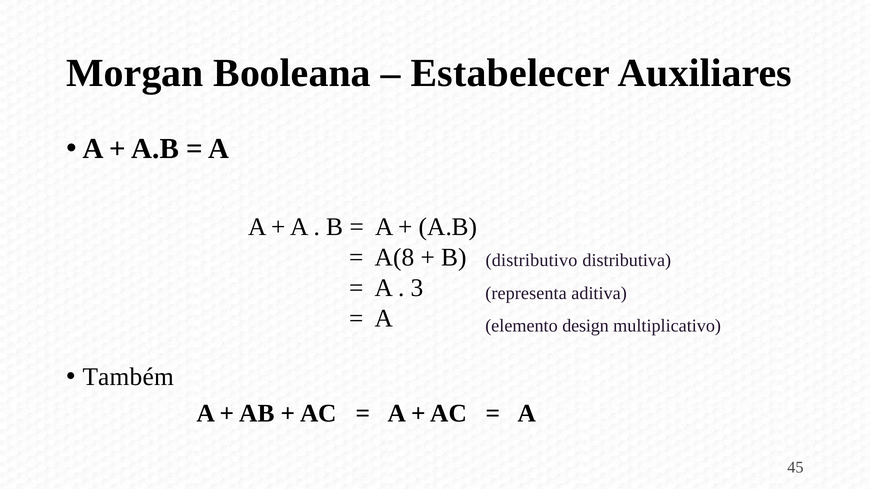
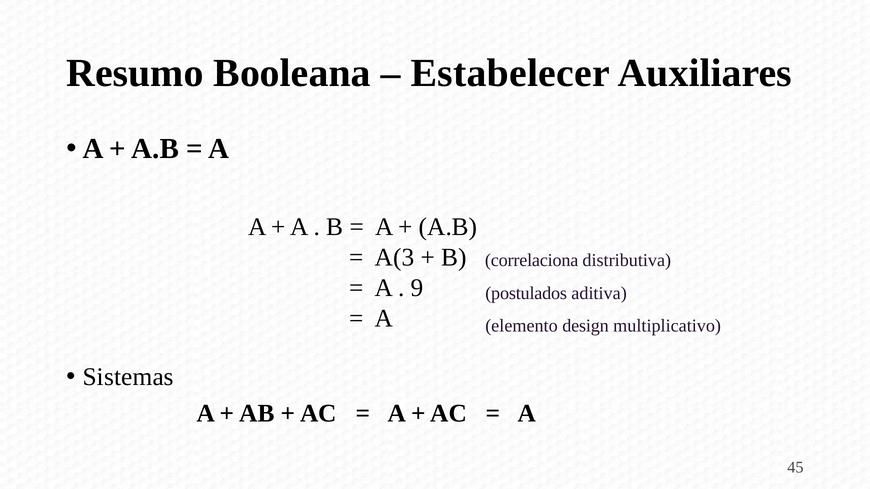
Morgan: Morgan -> Resumo
A(8: A(8 -> A(3
distributivo: distributivo -> correlaciona
3: 3 -> 9
representa: representa -> postulados
Também: Também -> Sistemas
